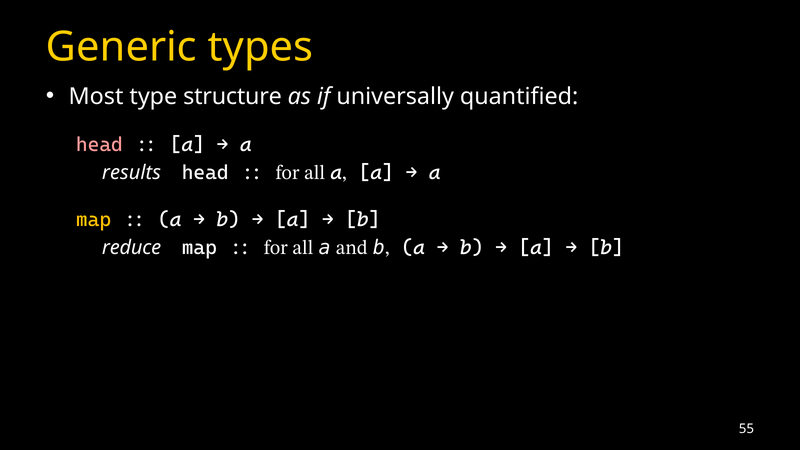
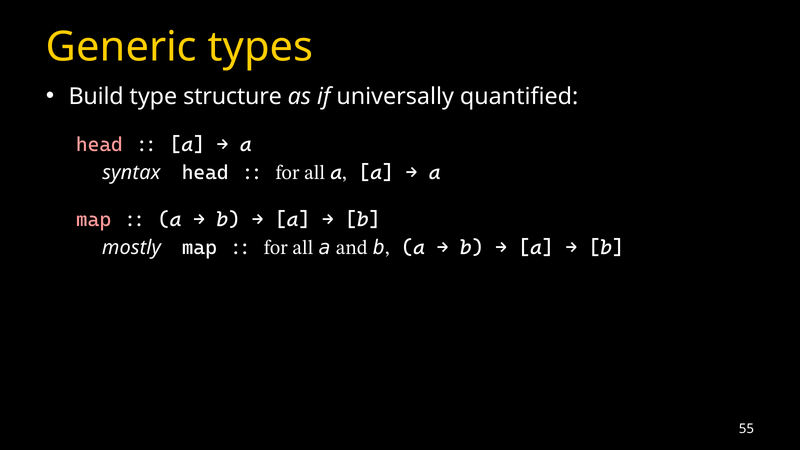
Most: Most -> Build
results: results -> syntax
map at (94, 219) colour: yellow -> pink
reduce: reduce -> mostly
